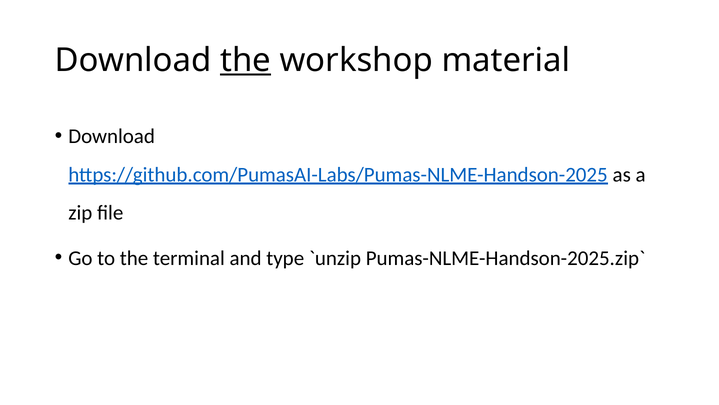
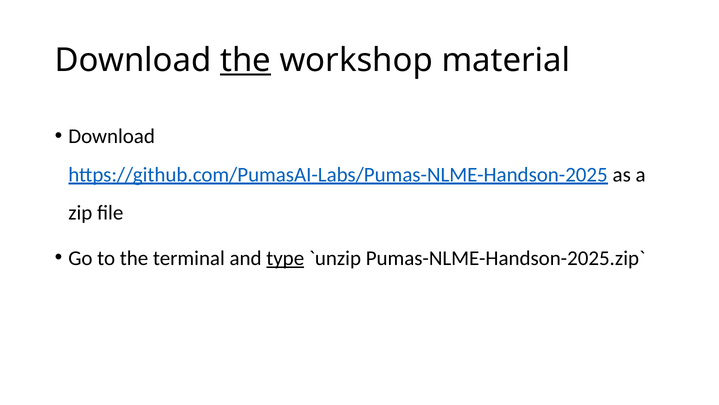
type underline: none -> present
